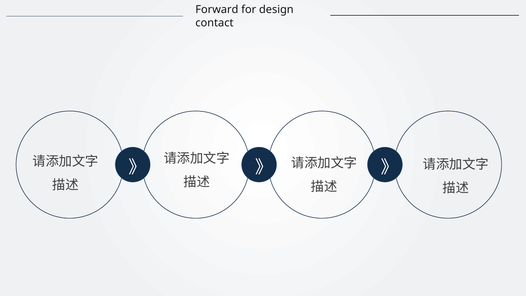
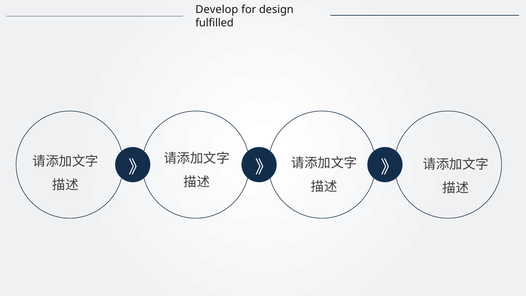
Forward: Forward -> Develop
contact: contact -> fulfilled
